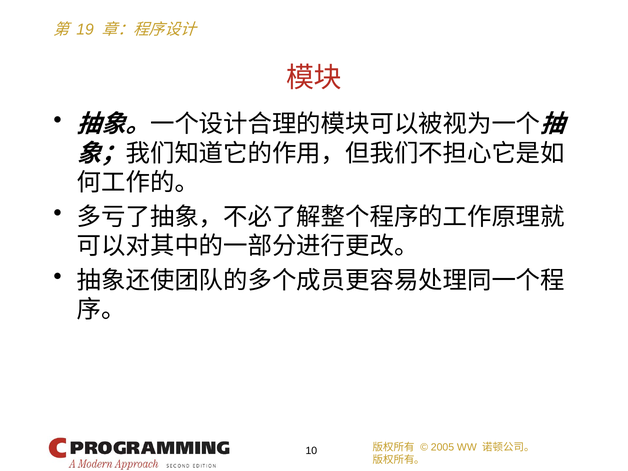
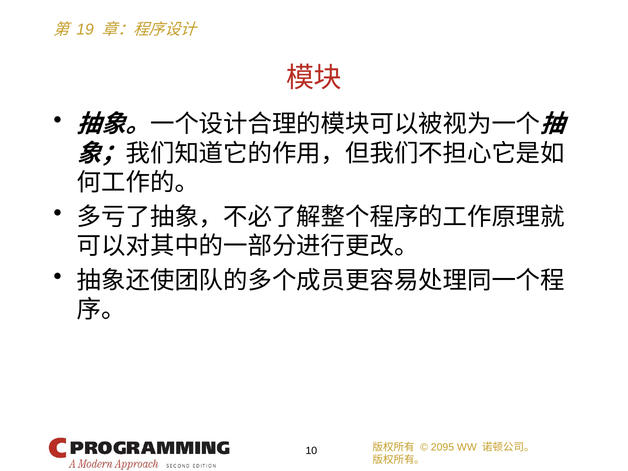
2005: 2005 -> 2095
